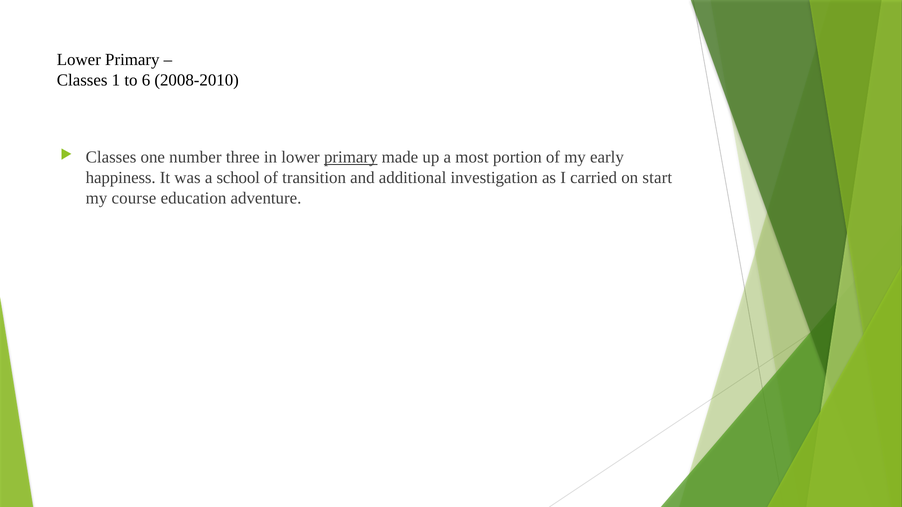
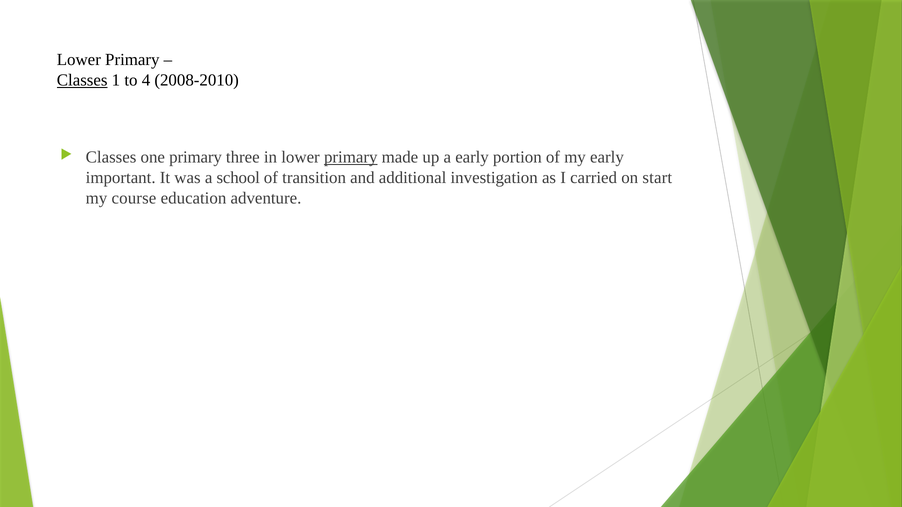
Classes at (82, 80) underline: none -> present
6: 6 -> 4
one number: number -> primary
a most: most -> early
happiness: happiness -> important
